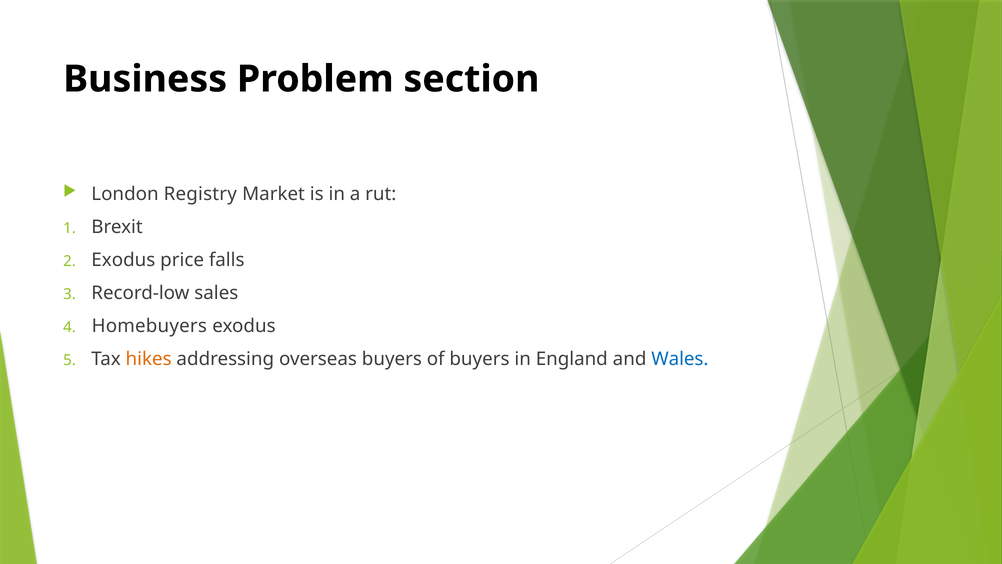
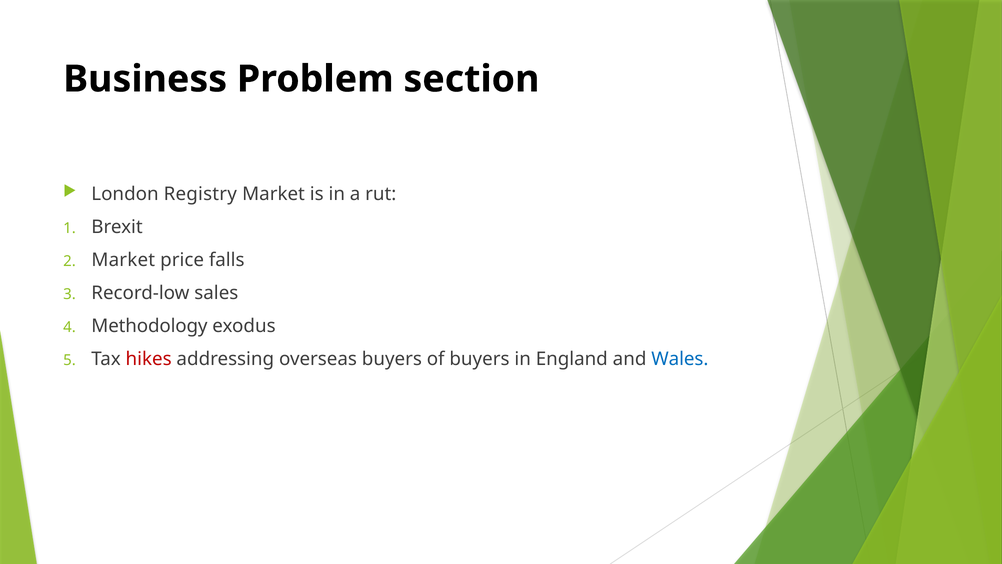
Exodus at (123, 260): Exodus -> Market
Homebuyers: Homebuyers -> Methodology
hikes colour: orange -> red
